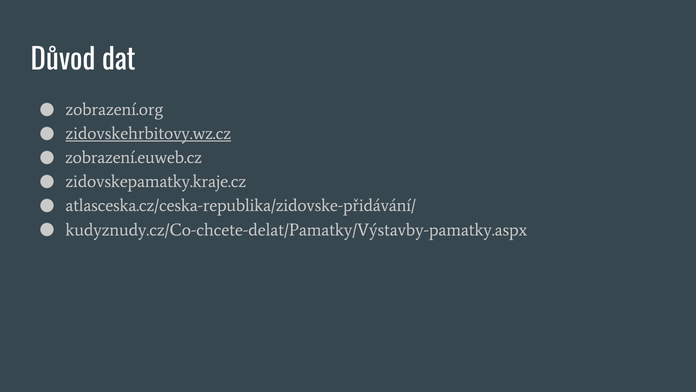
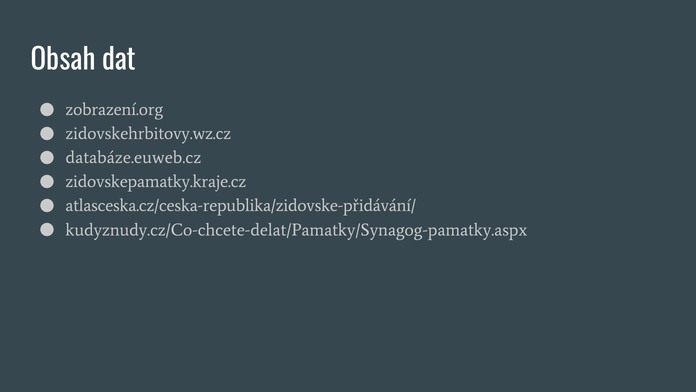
Důvod: Důvod -> Obsah
zidovskehrbitovy.wz.cz underline: present -> none
zobrazení.euweb.cz: zobrazení.euweb.cz -> databáze.euweb.cz
kudyznudy.cz/Co-chcete-delat/Pamatky/Výstavby-pamatky.aspx: kudyznudy.cz/Co-chcete-delat/Pamatky/Výstavby-pamatky.aspx -> kudyznudy.cz/Co-chcete-delat/Pamatky/Synagog-pamatky.aspx
